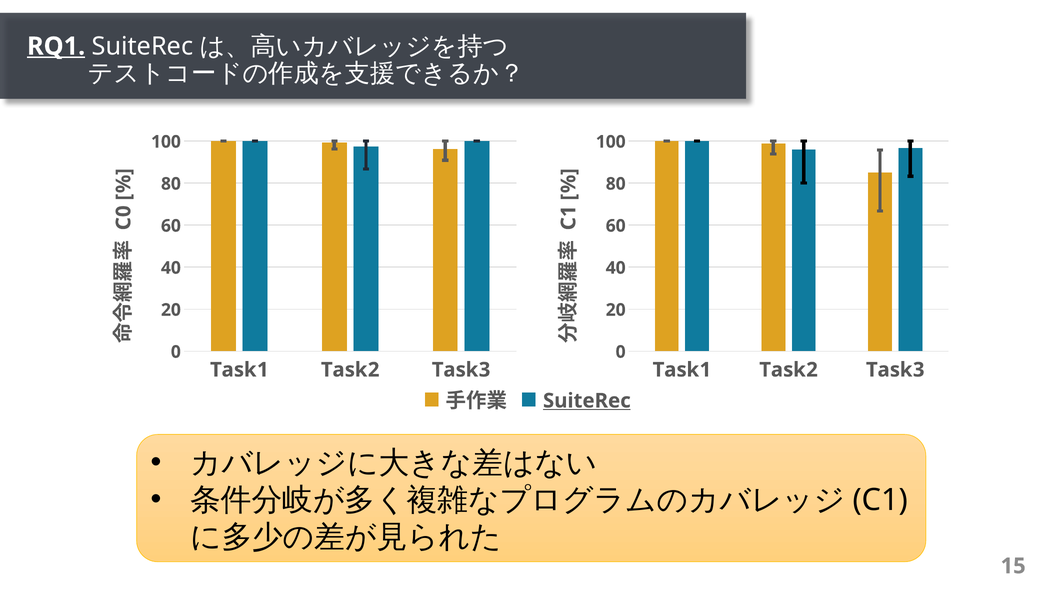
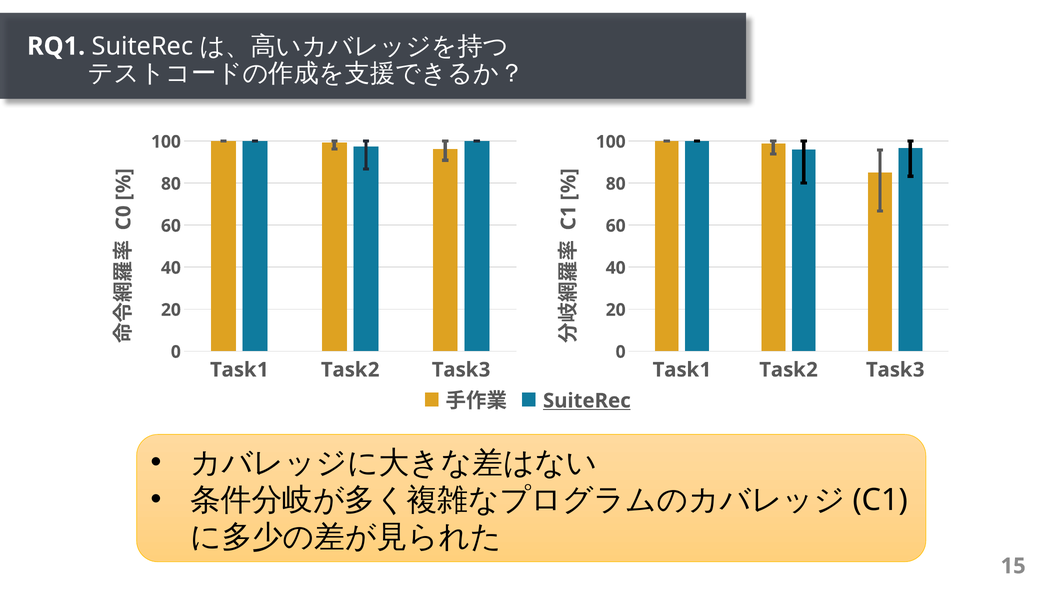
RQ1 underline: present -> none
